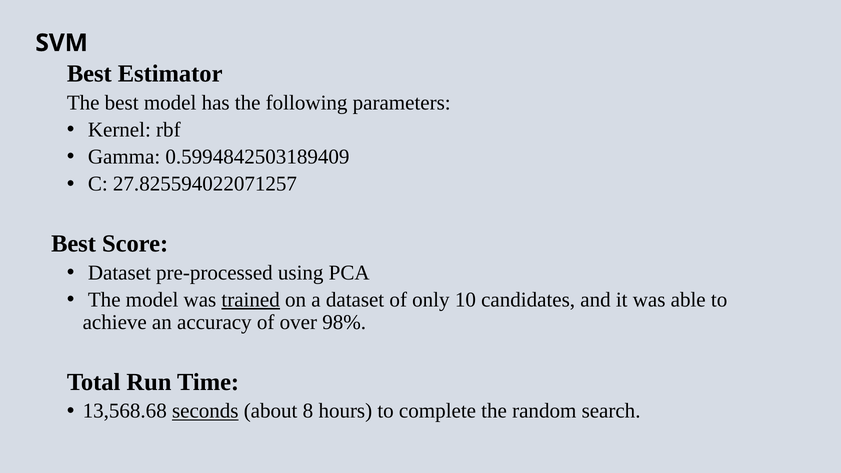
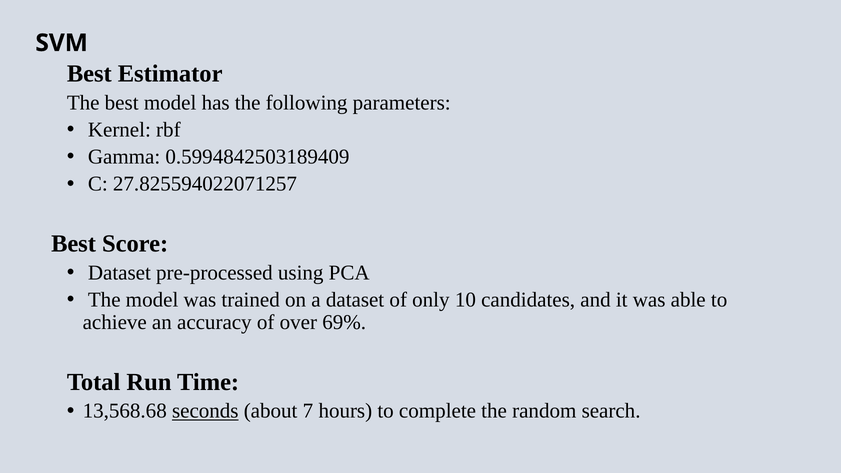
trained underline: present -> none
98%: 98% -> 69%
8: 8 -> 7
